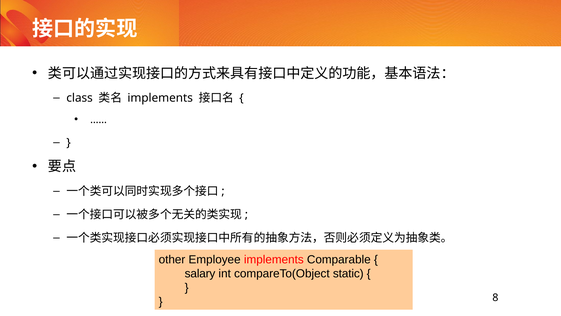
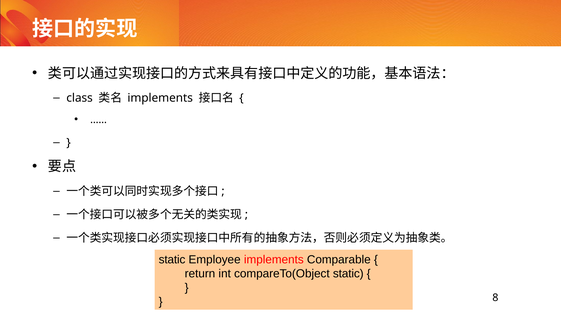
other at (172, 259): other -> static
salary: salary -> return
